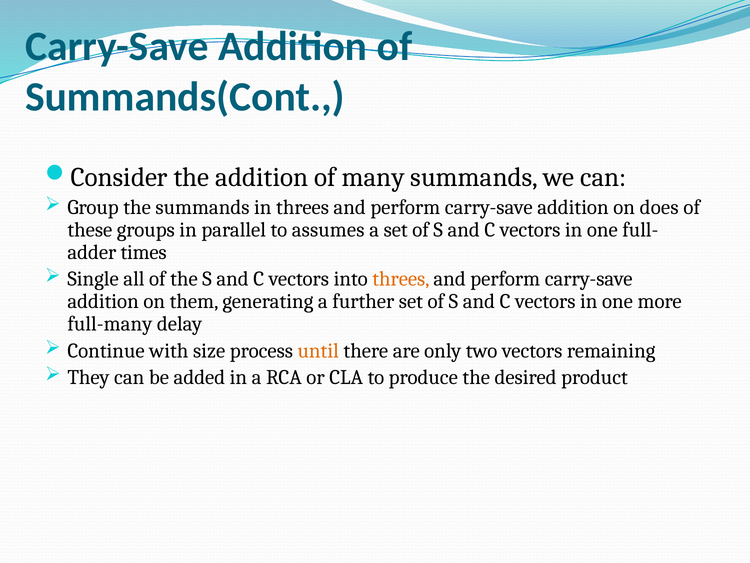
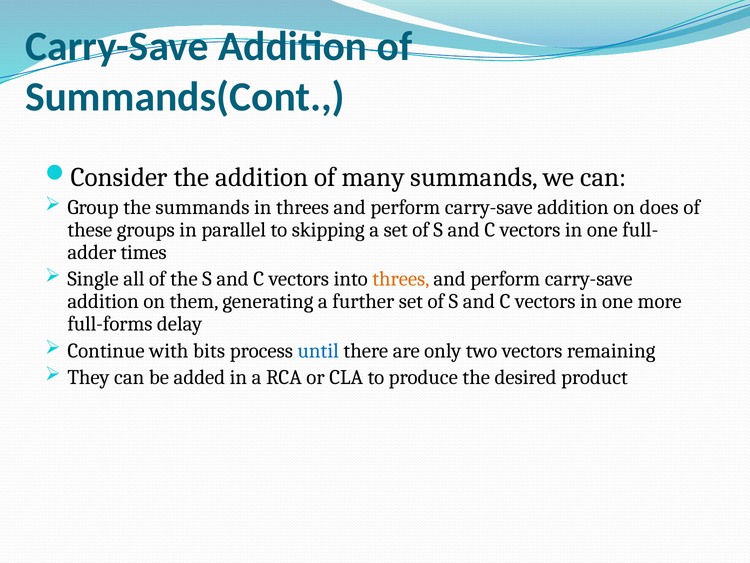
assumes: assumes -> skipping
full-many: full-many -> full-forms
size: size -> bits
until colour: orange -> blue
